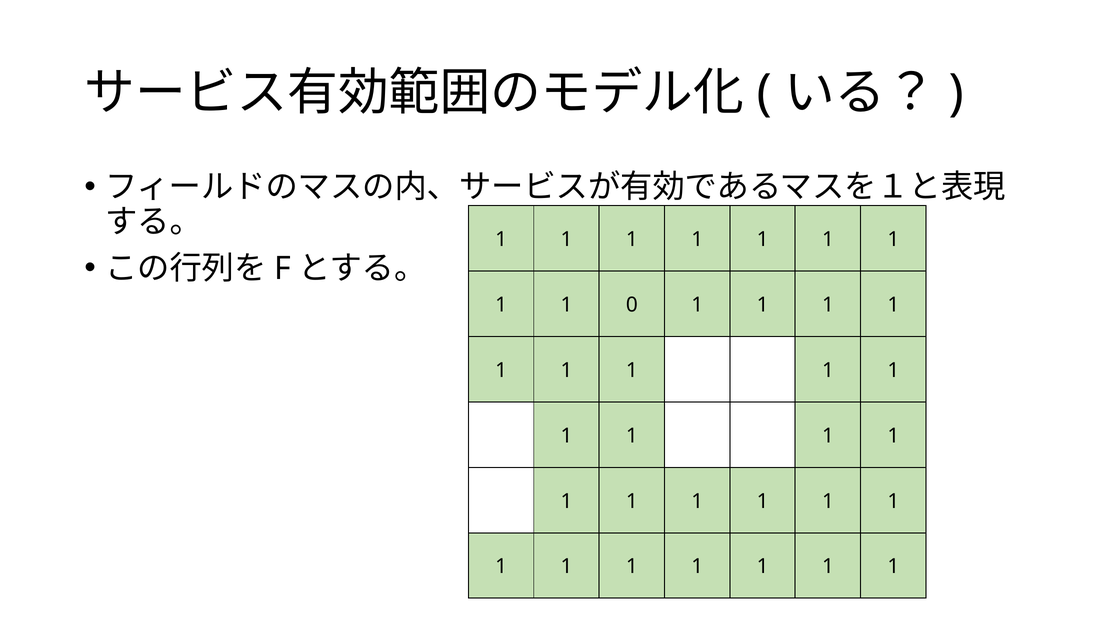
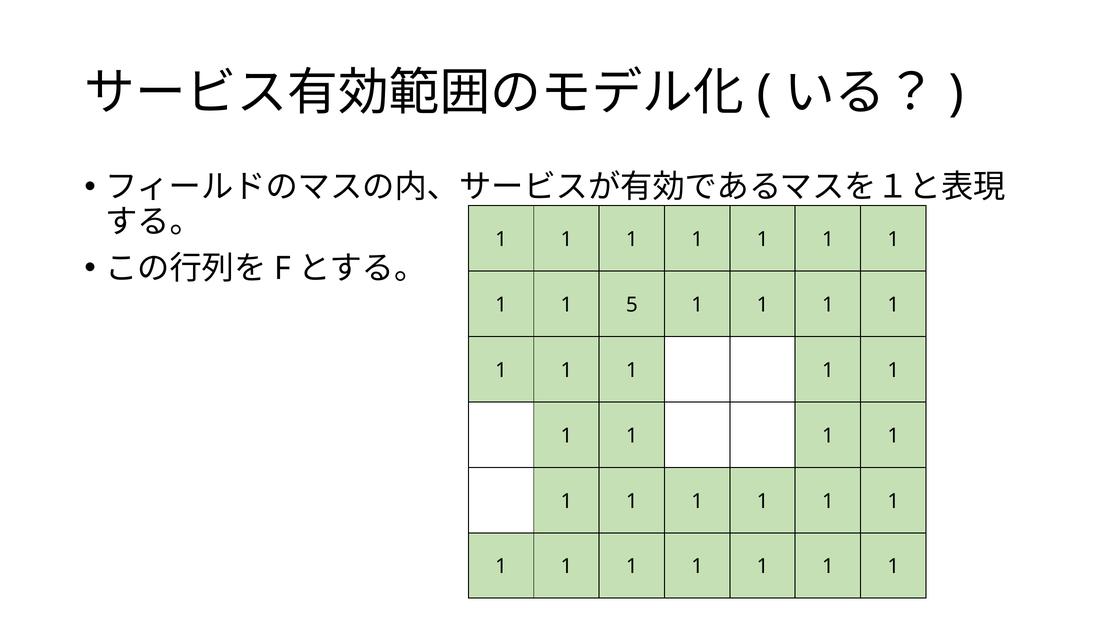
0: 0 -> 5
